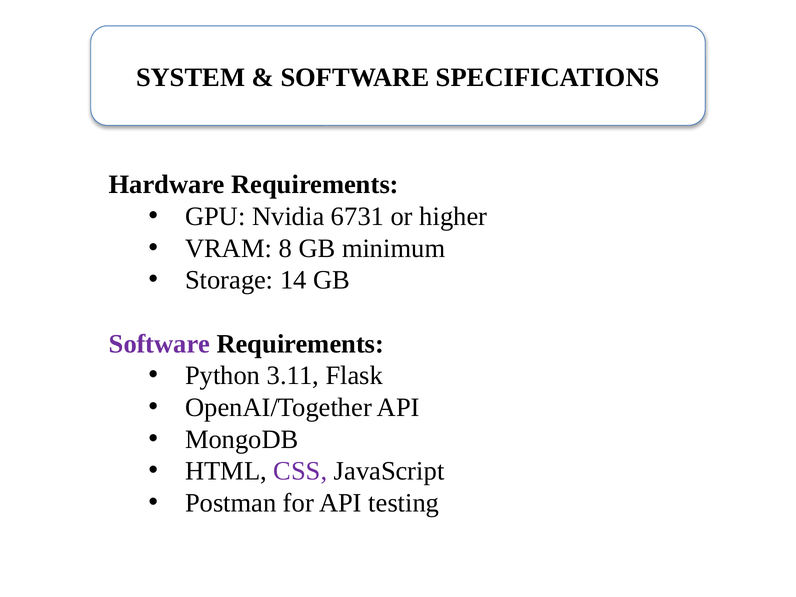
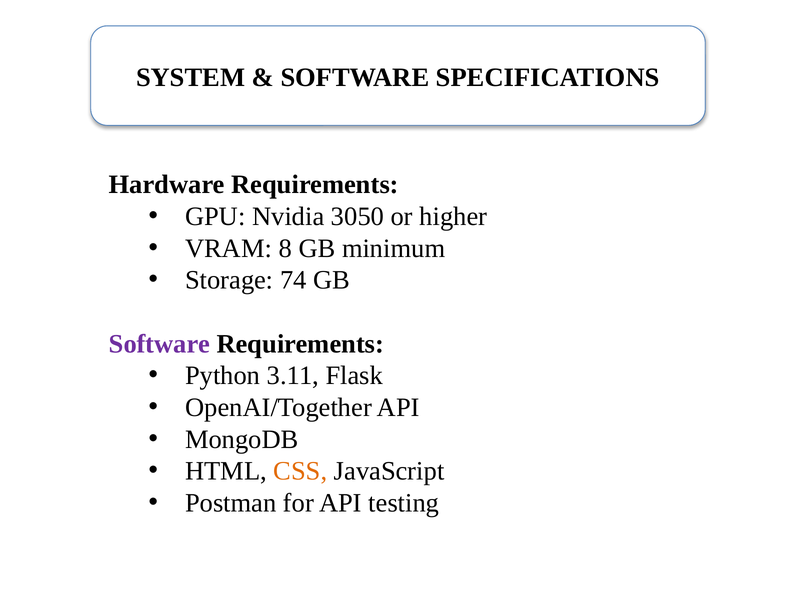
6731: 6731 -> 3050
14: 14 -> 74
CSS colour: purple -> orange
